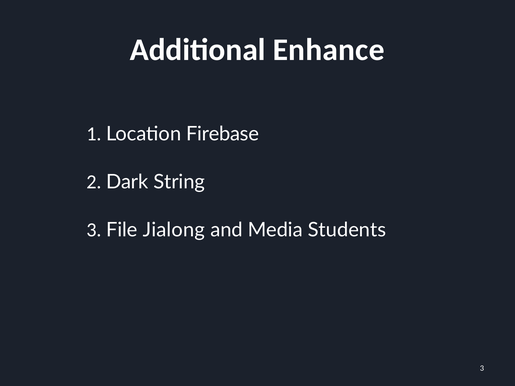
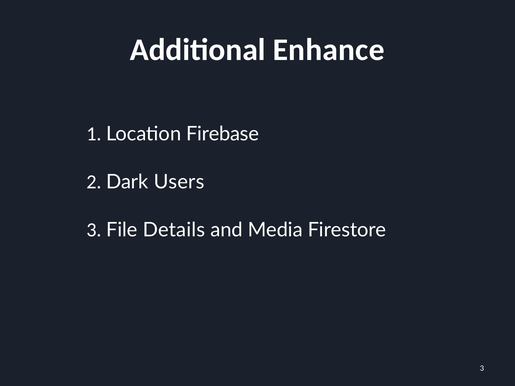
String: String -> Users
Jialong: Jialong -> Details
Students: Students -> Firestore
